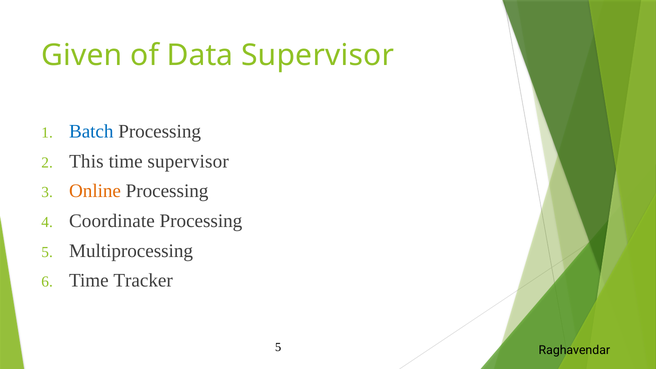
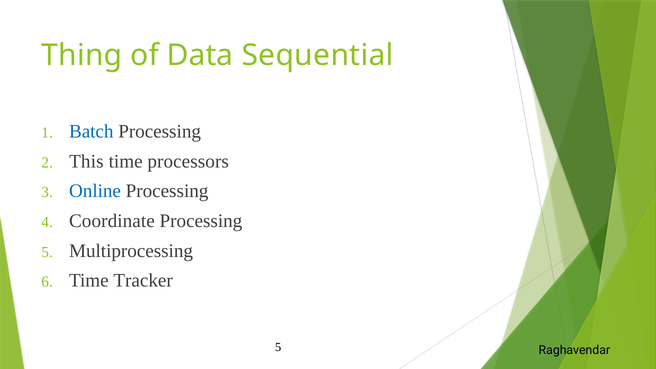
Given: Given -> Thing
Data Supervisor: Supervisor -> Sequential
time supervisor: supervisor -> processors
Online colour: orange -> blue
